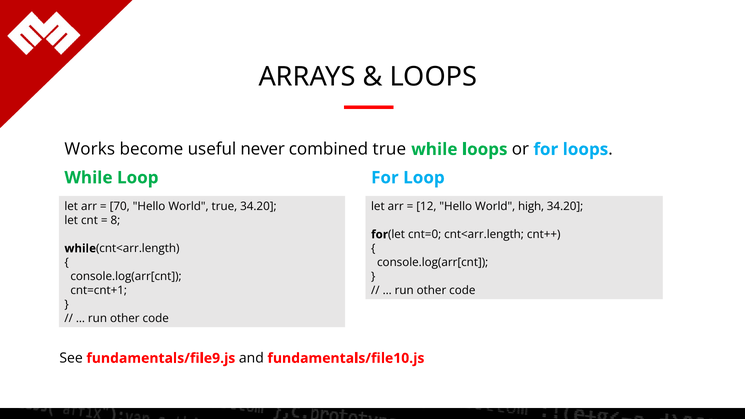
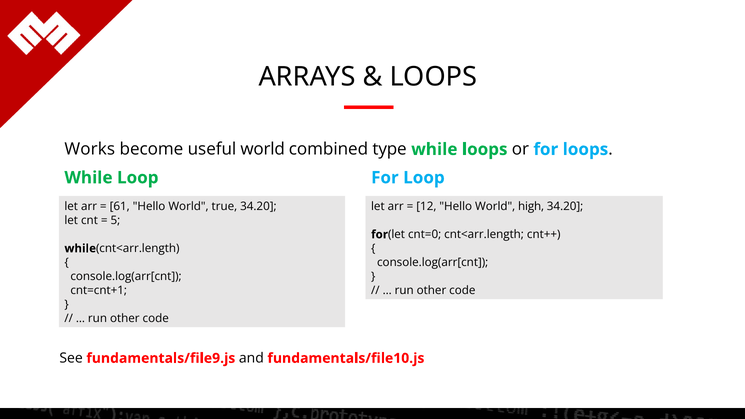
useful never: never -> world
combined true: true -> type
70: 70 -> 61
8: 8 -> 5
